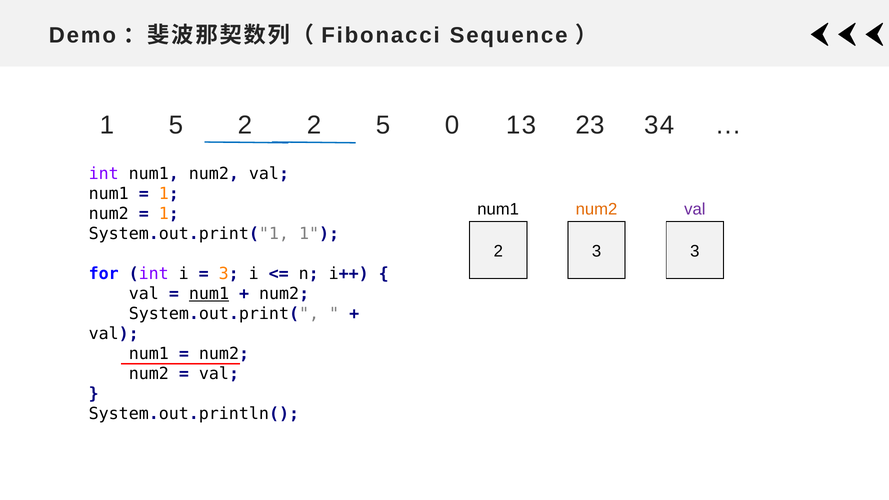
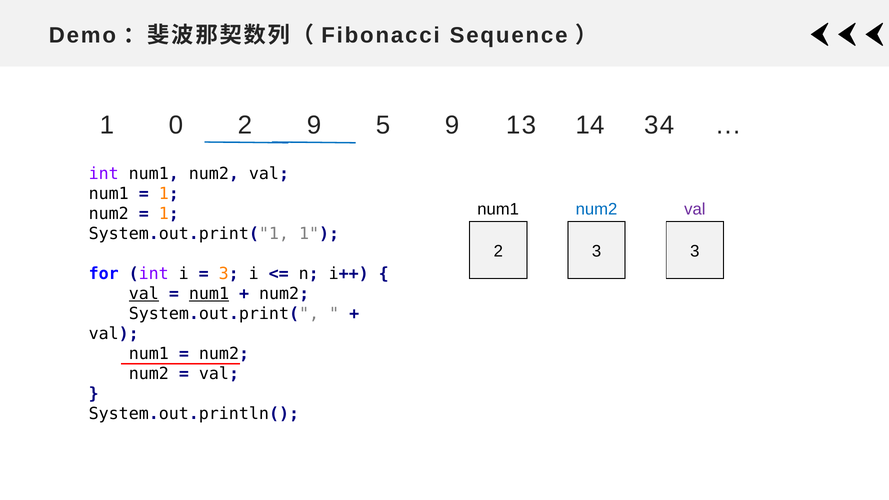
1 5: 5 -> 0
2 2: 2 -> 9
5 0: 0 -> 9
23: 23 -> 14
num2 at (596, 209) colour: orange -> blue
val at (144, 294) underline: none -> present
